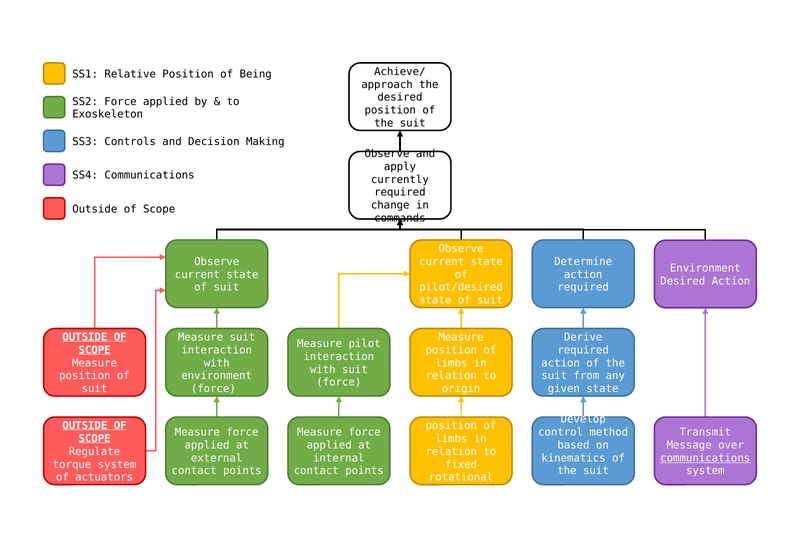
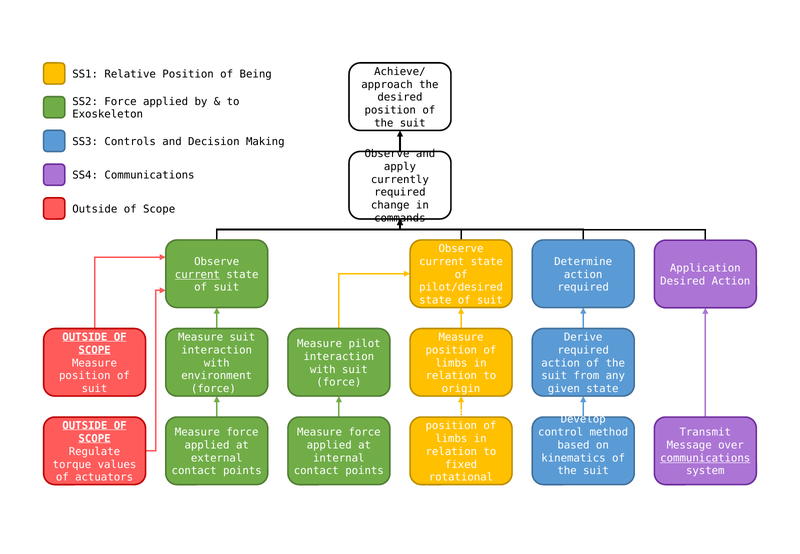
Environment at (705, 268): Environment -> Application
current at (197, 274) underline: none -> present
torque system: system -> values
